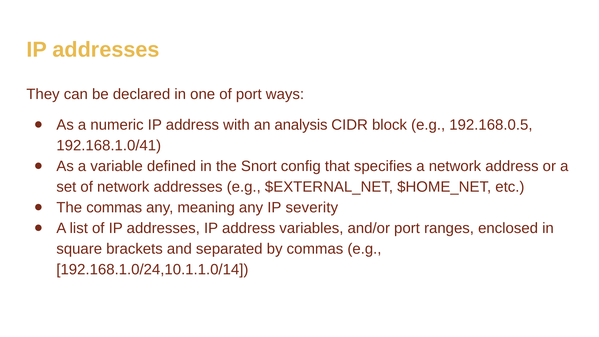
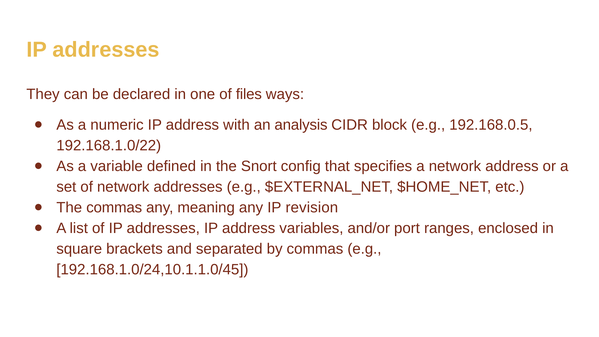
of port: port -> files
192.168.1.0/41: 192.168.1.0/41 -> 192.168.1.0/22
severity: severity -> revision
192.168.1.0/24,10.1.1.0/14: 192.168.1.0/24,10.1.1.0/14 -> 192.168.1.0/24,10.1.1.0/45
